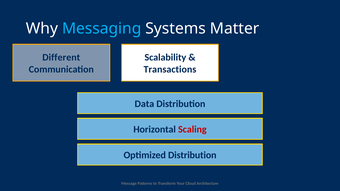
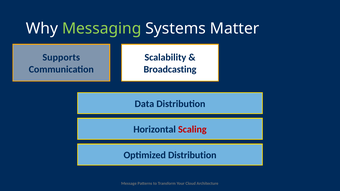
Messaging colour: light blue -> light green
Different: Different -> Supports
Transactions: Transactions -> Broadcasting
